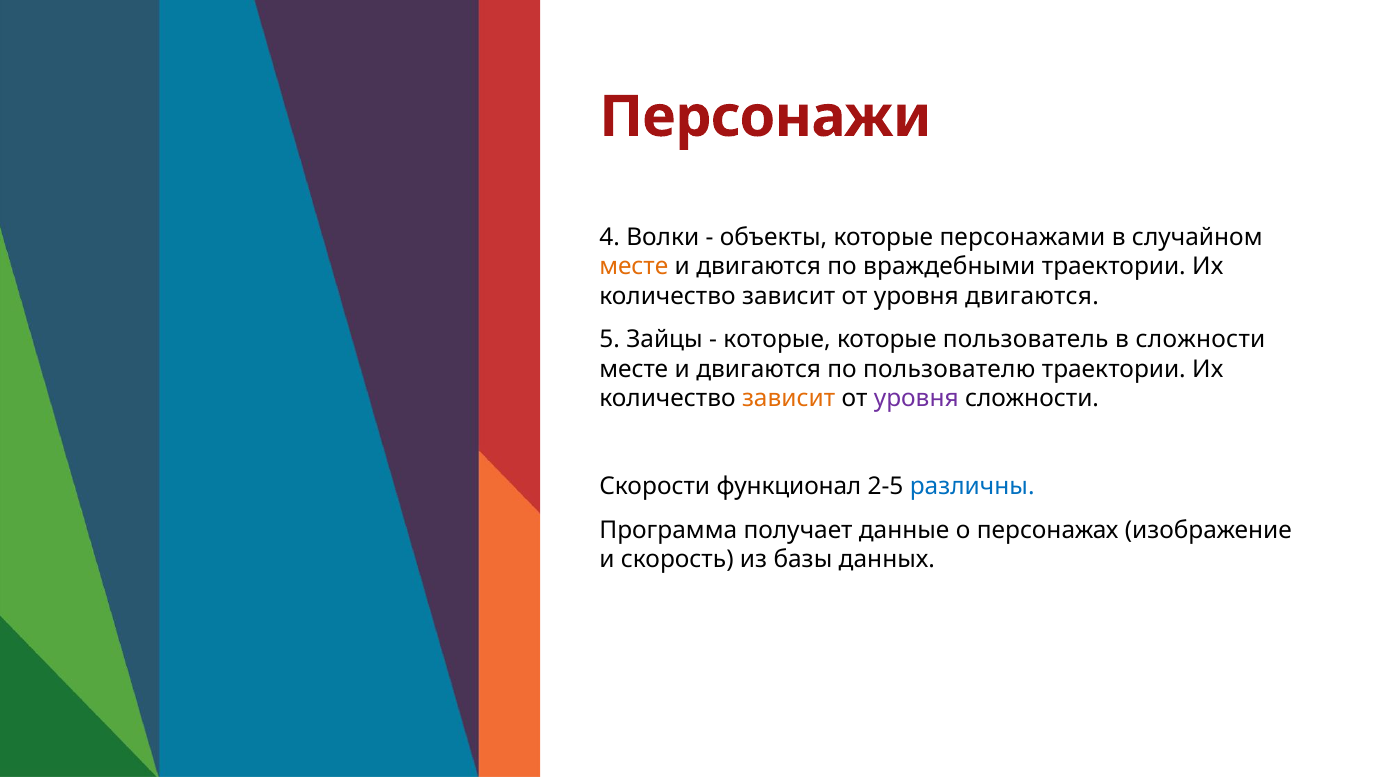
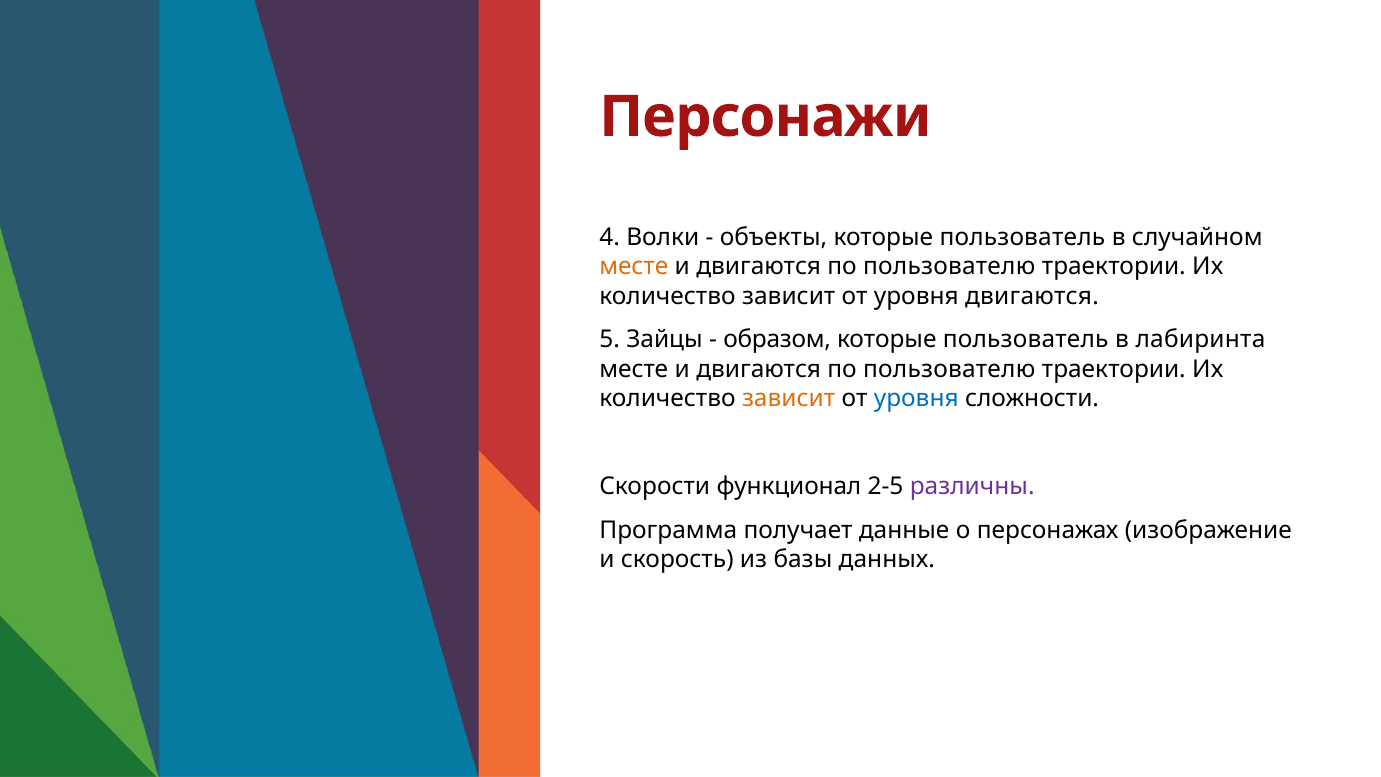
объекты которые персонажами: персонажами -> пользователь
враждебными at (949, 267): враждебными -> пользователю
которые at (777, 340): которые -> образом
в сложности: сложности -> лабиринта
уровня at (916, 399) colour: purple -> blue
различны colour: blue -> purple
